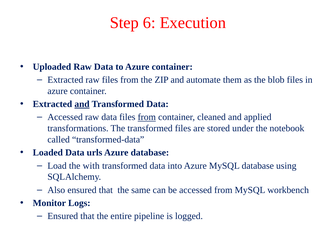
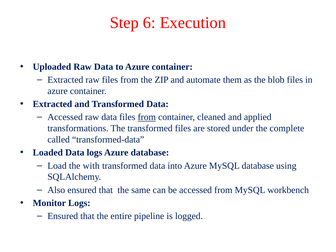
and at (82, 104) underline: present -> none
notebook: notebook -> complete
Data urls: urls -> logs
